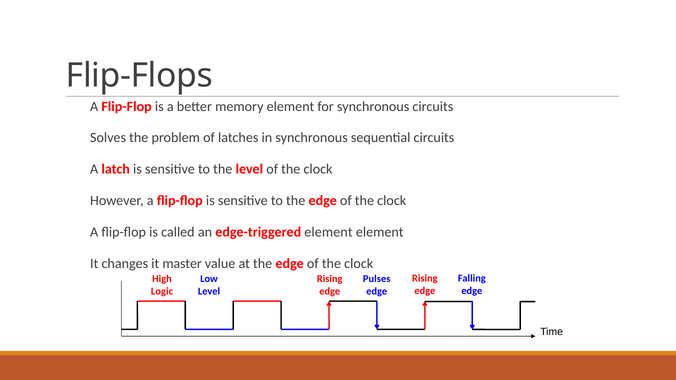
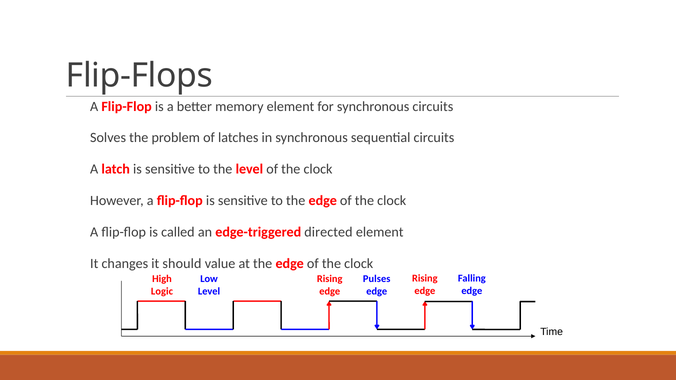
edge-triggered element: element -> directed
master: master -> should
